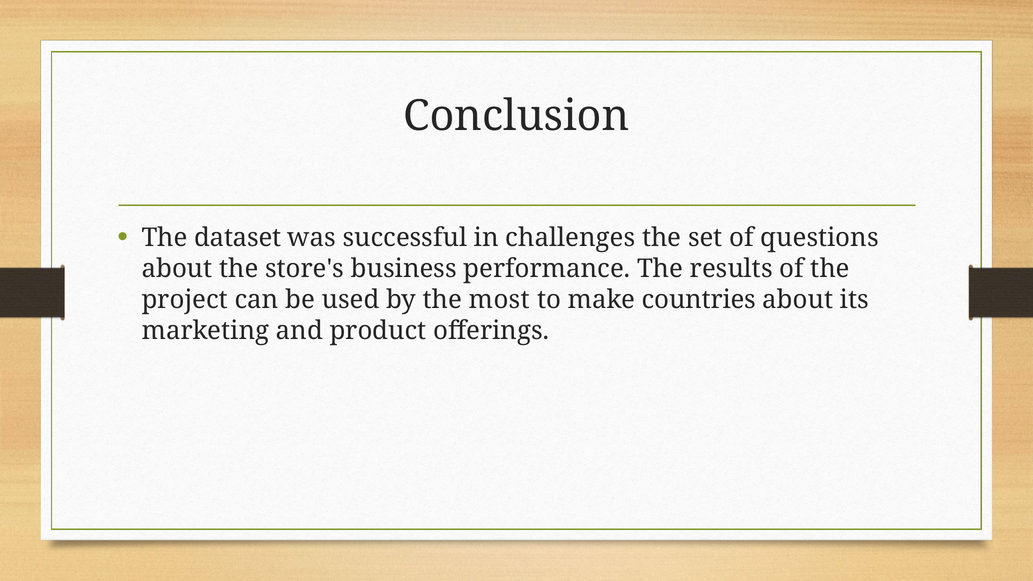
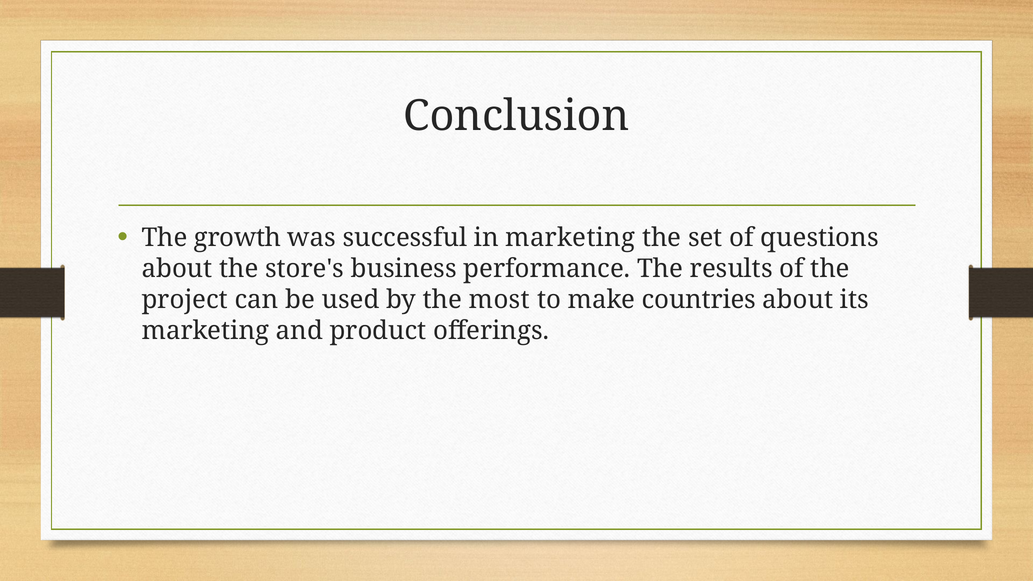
dataset: dataset -> growth
in challenges: challenges -> marketing
